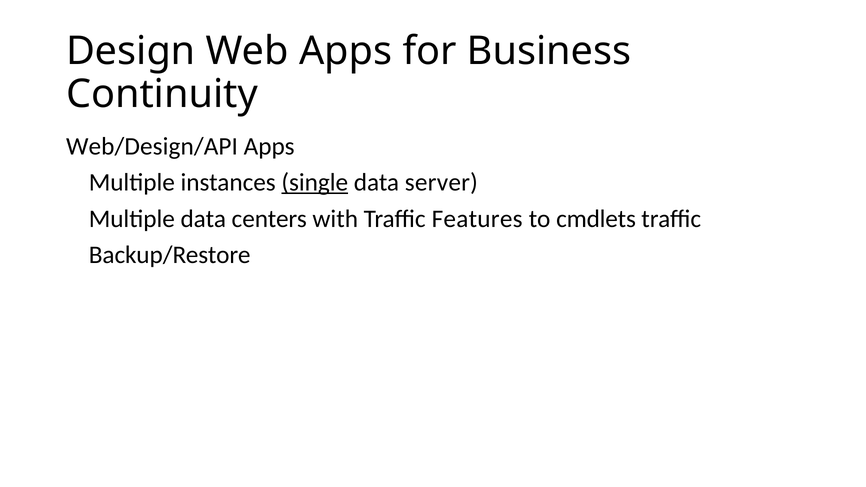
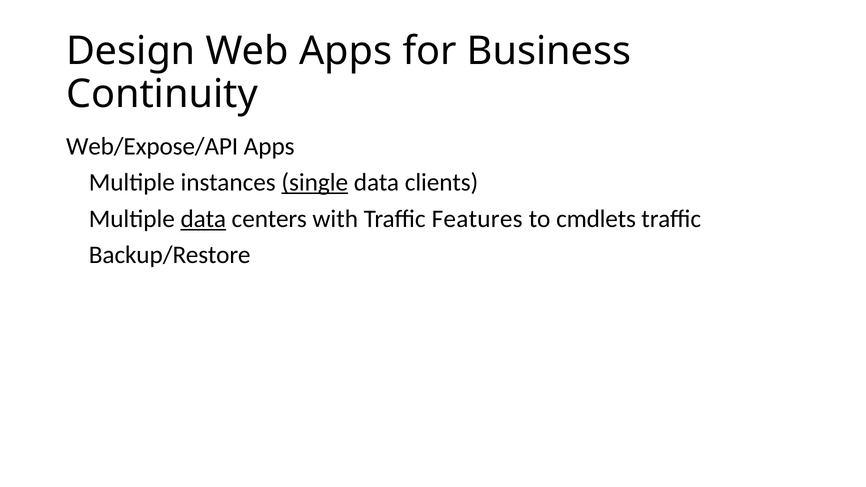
Web/Design/API: Web/Design/API -> Web/Expose/API
server: server -> clients
data at (203, 219) underline: none -> present
